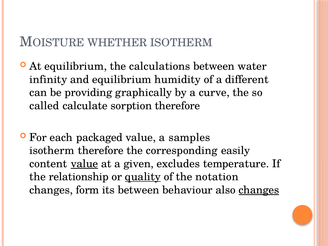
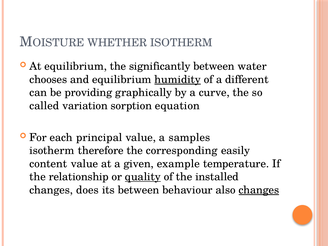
calculations: calculations -> significantly
infinity: infinity -> chooses
humidity underline: none -> present
calculate: calculate -> variation
sorption therefore: therefore -> equation
packaged: packaged -> principal
value at (84, 164) underline: present -> none
excludes: excludes -> example
notation: notation -> installed
form: form -> does
